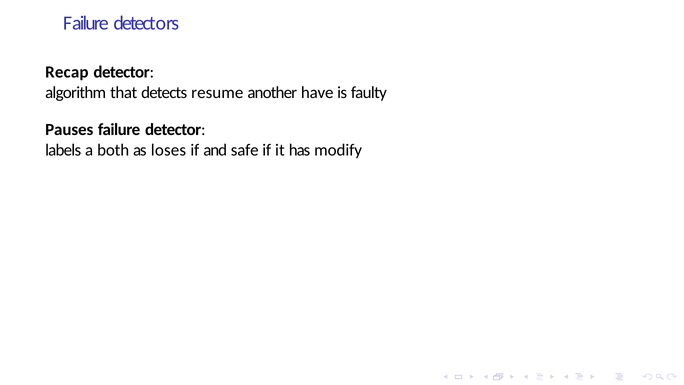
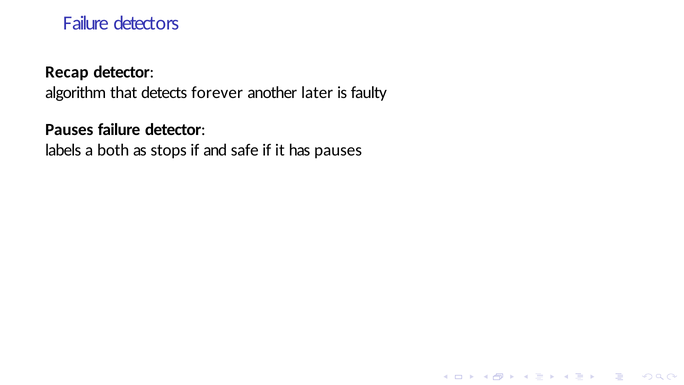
resume: resume -> forever
have: have -> later
loses: loses -> stops
has modify: modify -> pauses
